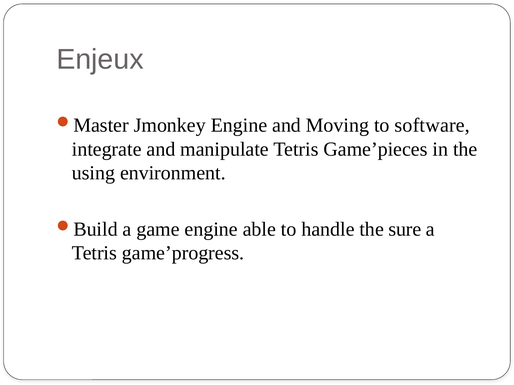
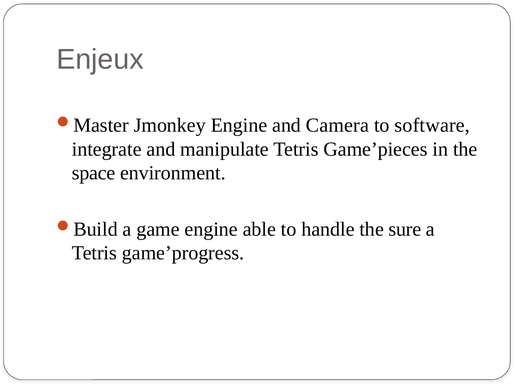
Moving: Moving -> Camera
using: using -> space
